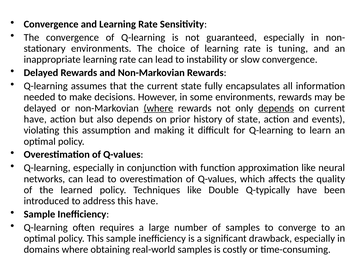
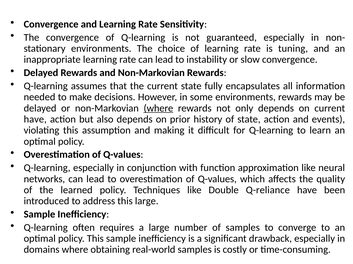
depends at (276, 108) underline: present -> none
Q-typically: Q-typically -> Q-reliance
this have: have -> large
